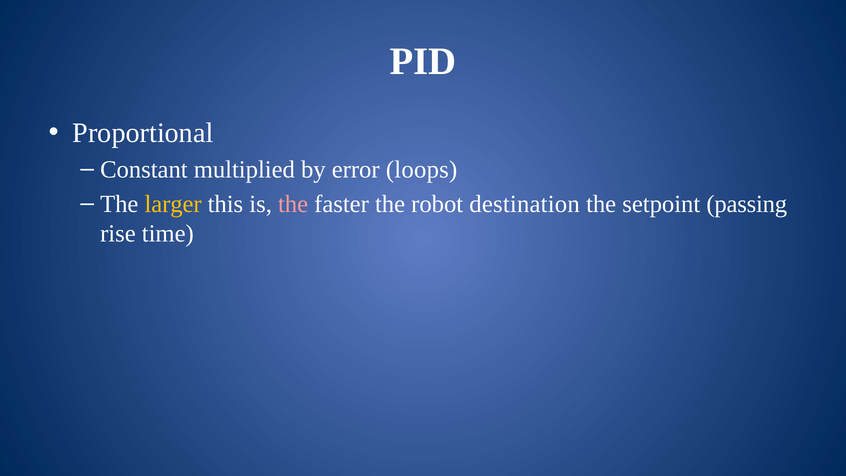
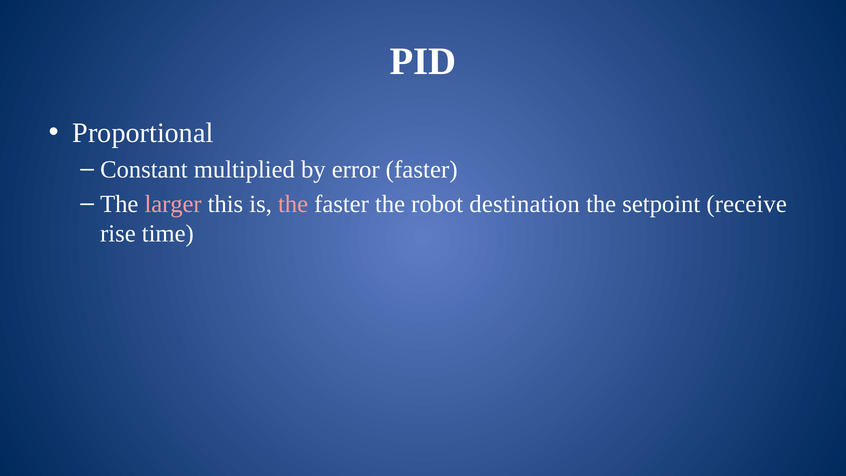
error loops: loops -> faster
larger colour: yellow -> pink
passing: passing -> receive
